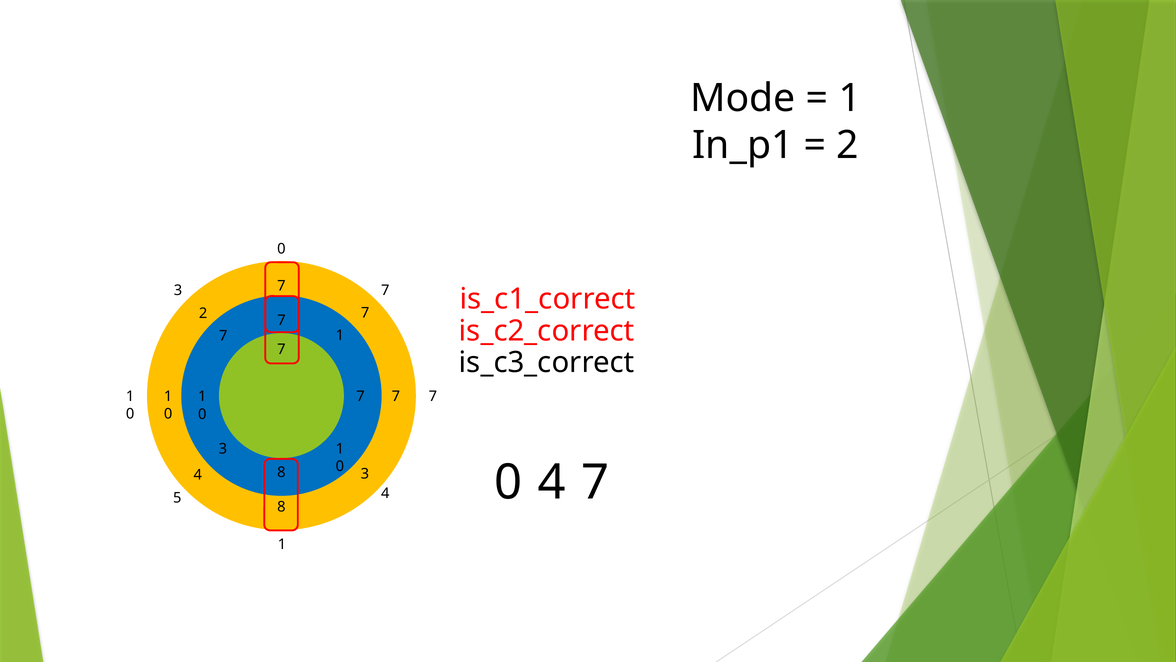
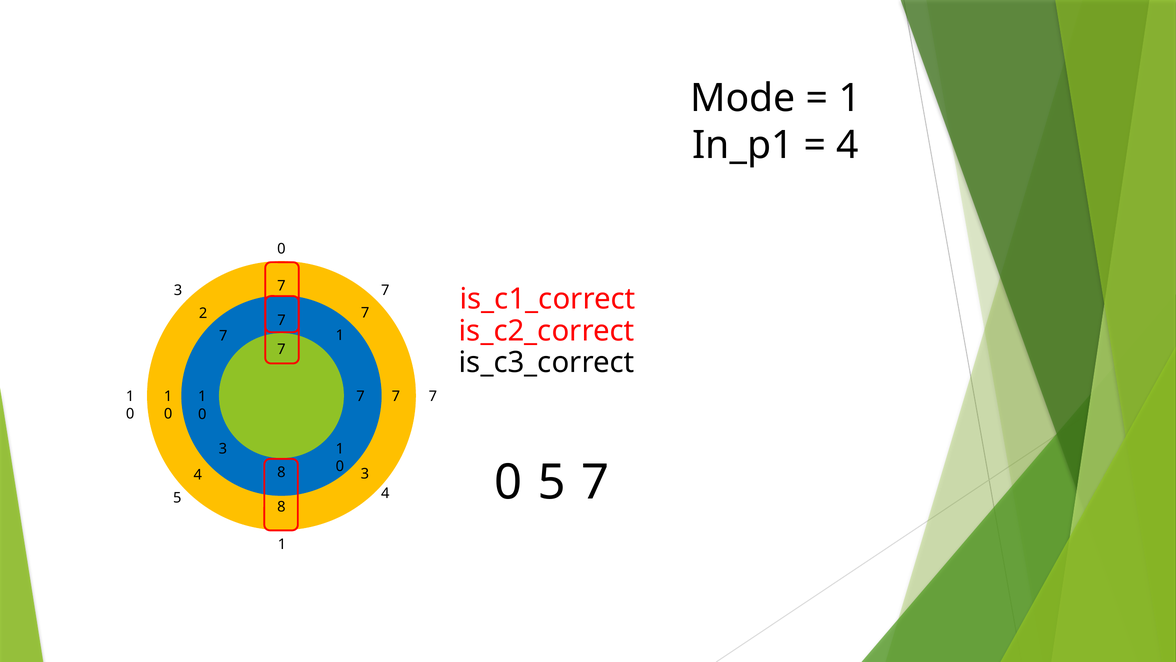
2 at (848, 145): 2 -> 4
0 4: 4 -> 5
